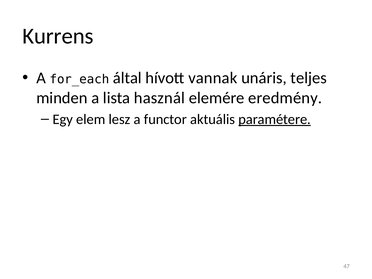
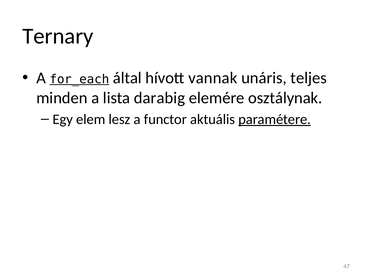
Kurrens: Kurrens -> Ternary
for_each underline: none -> present
használ: használ -> darabig
eredmény: eredmény -> osztálynak
